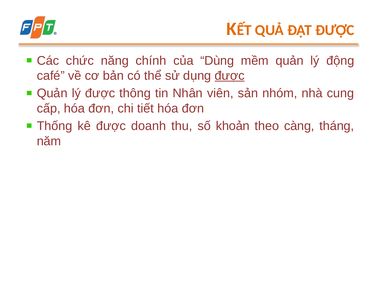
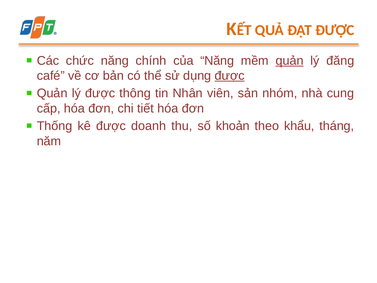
của Dùng: Dùng -> Năng
quản at (290, 61) underline: none -> present
động: động -> đăng
càng: càng -> khẩu
